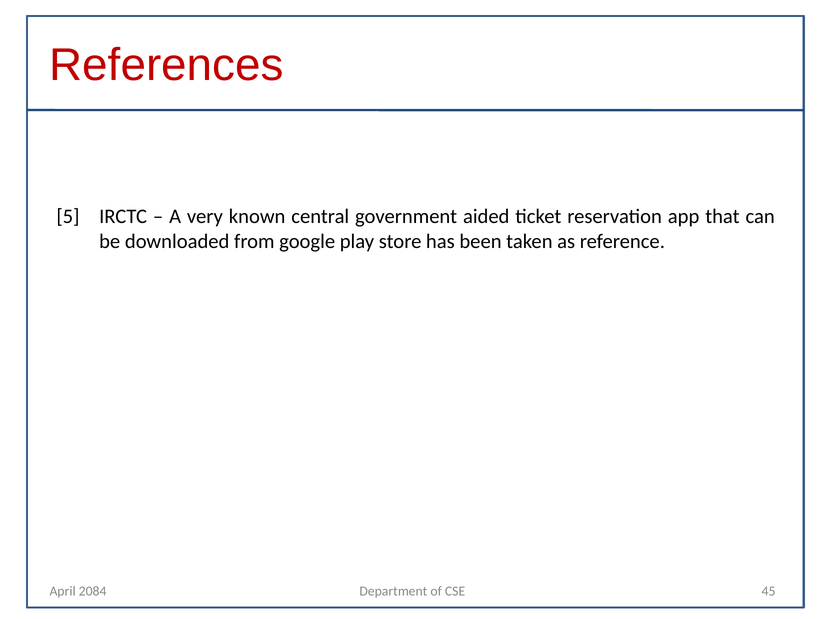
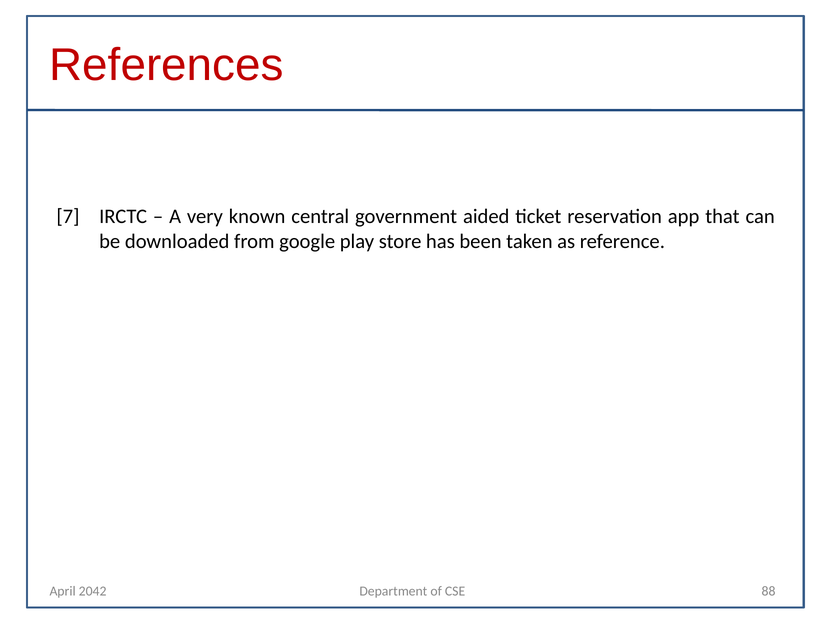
5: 5 -> 7
45: 45 -> 88
2084: 2084 -> 2042
